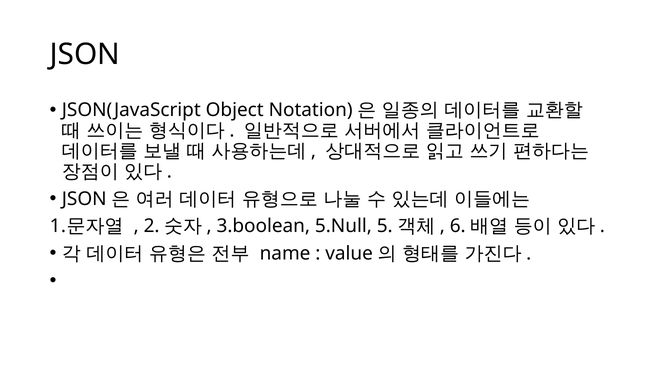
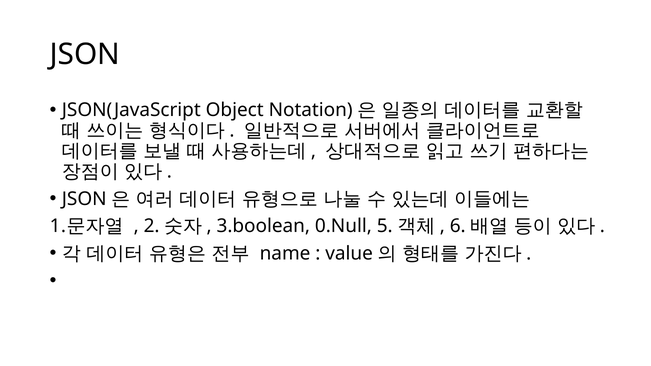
5.Null: 5.Null -> 0.Null
